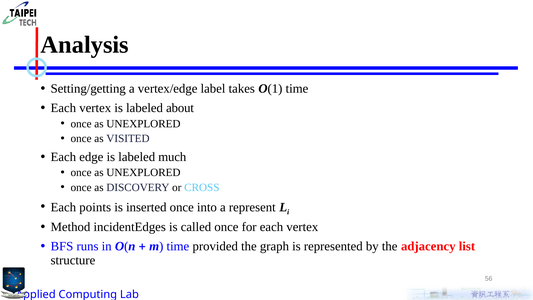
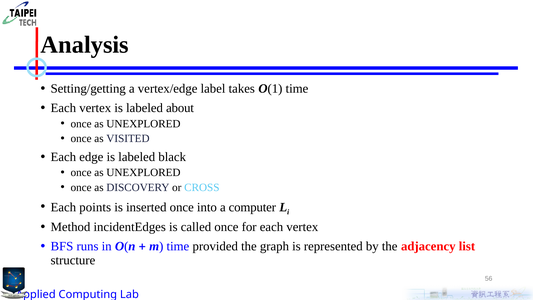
much: much -> black
represent: represent -> computer
